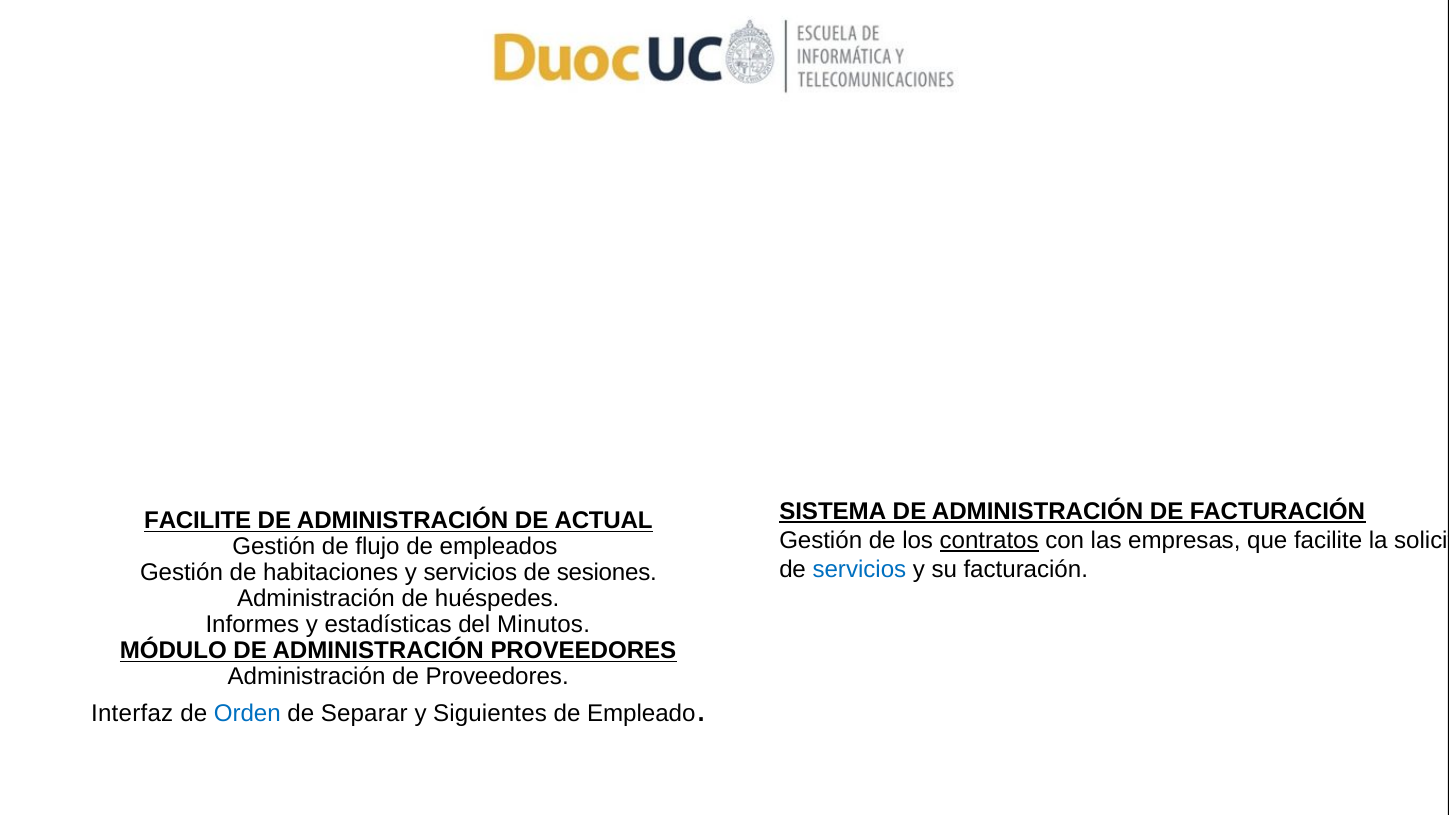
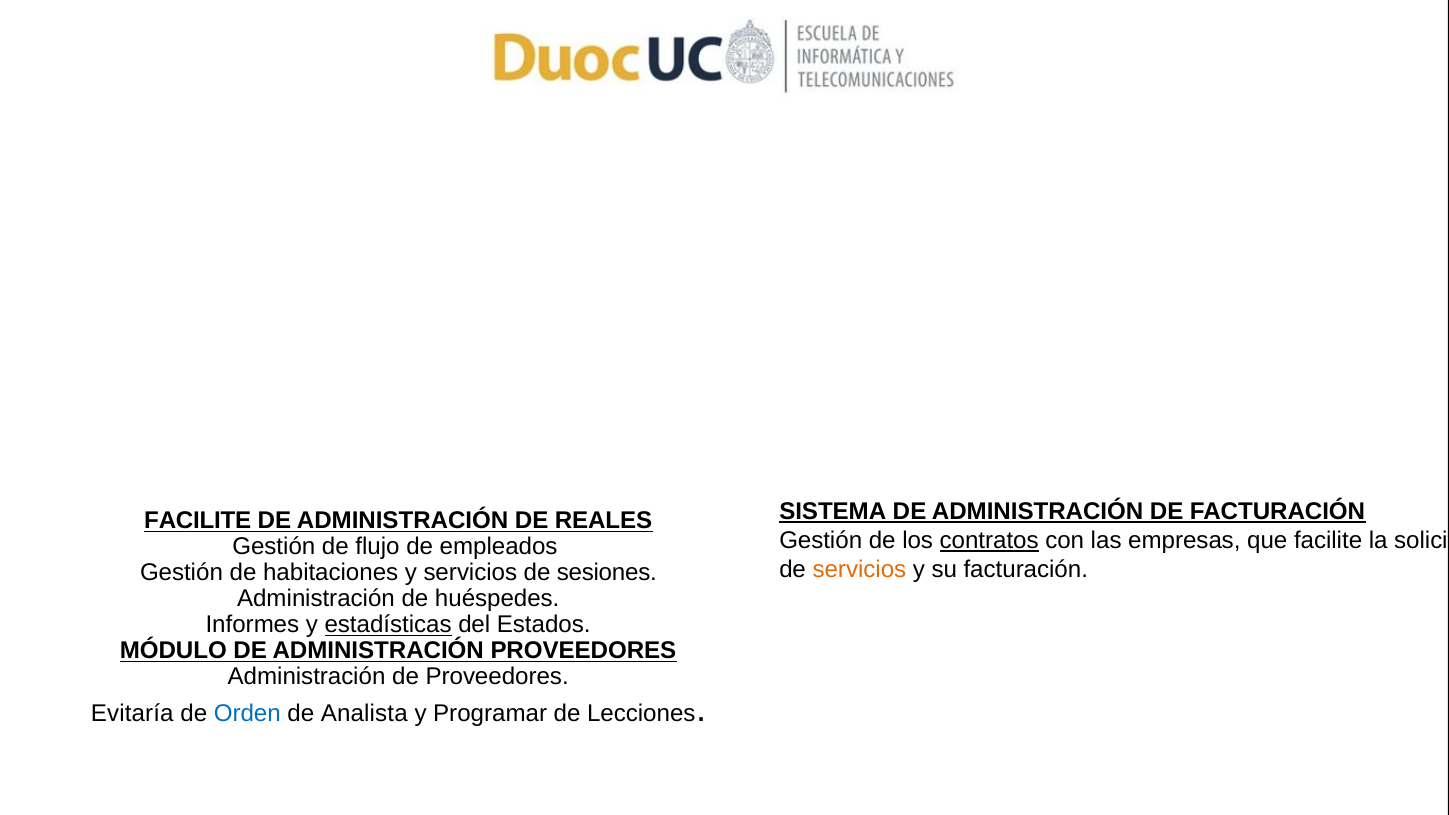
ACTUAL: ACTUAL -> REALES
servicios at (859, 569) colour: blue -> orange
estadísticas underline: none -> present
Minutos: Minutos -> Estados
Interfaz: Interfaz -> Evitaría
Separar: Separar -> Analista
Siguientes: Siguientes -> Programar
Empleado: Empleado -> Lecciones
